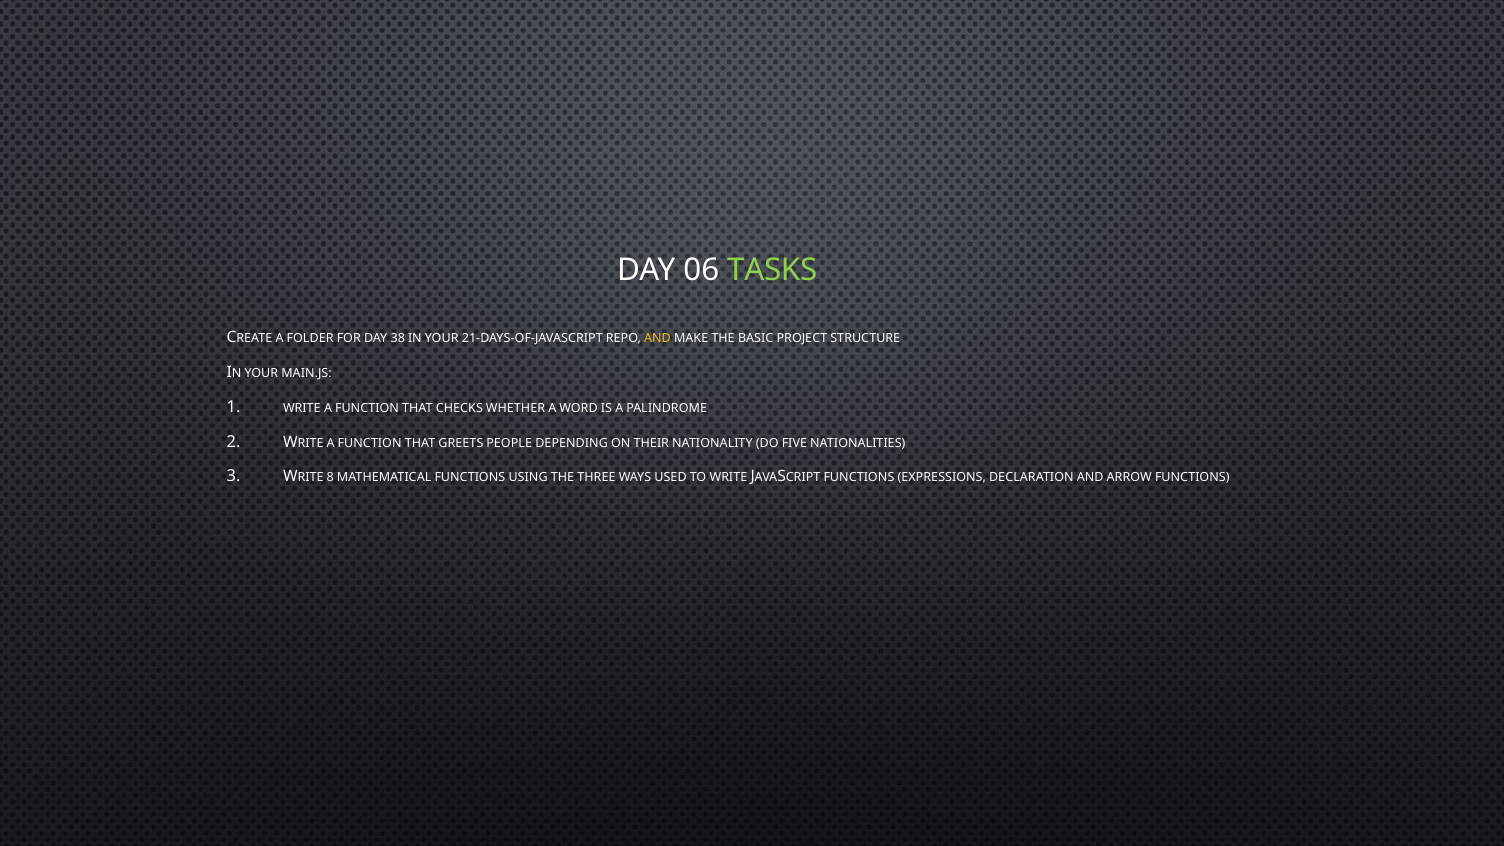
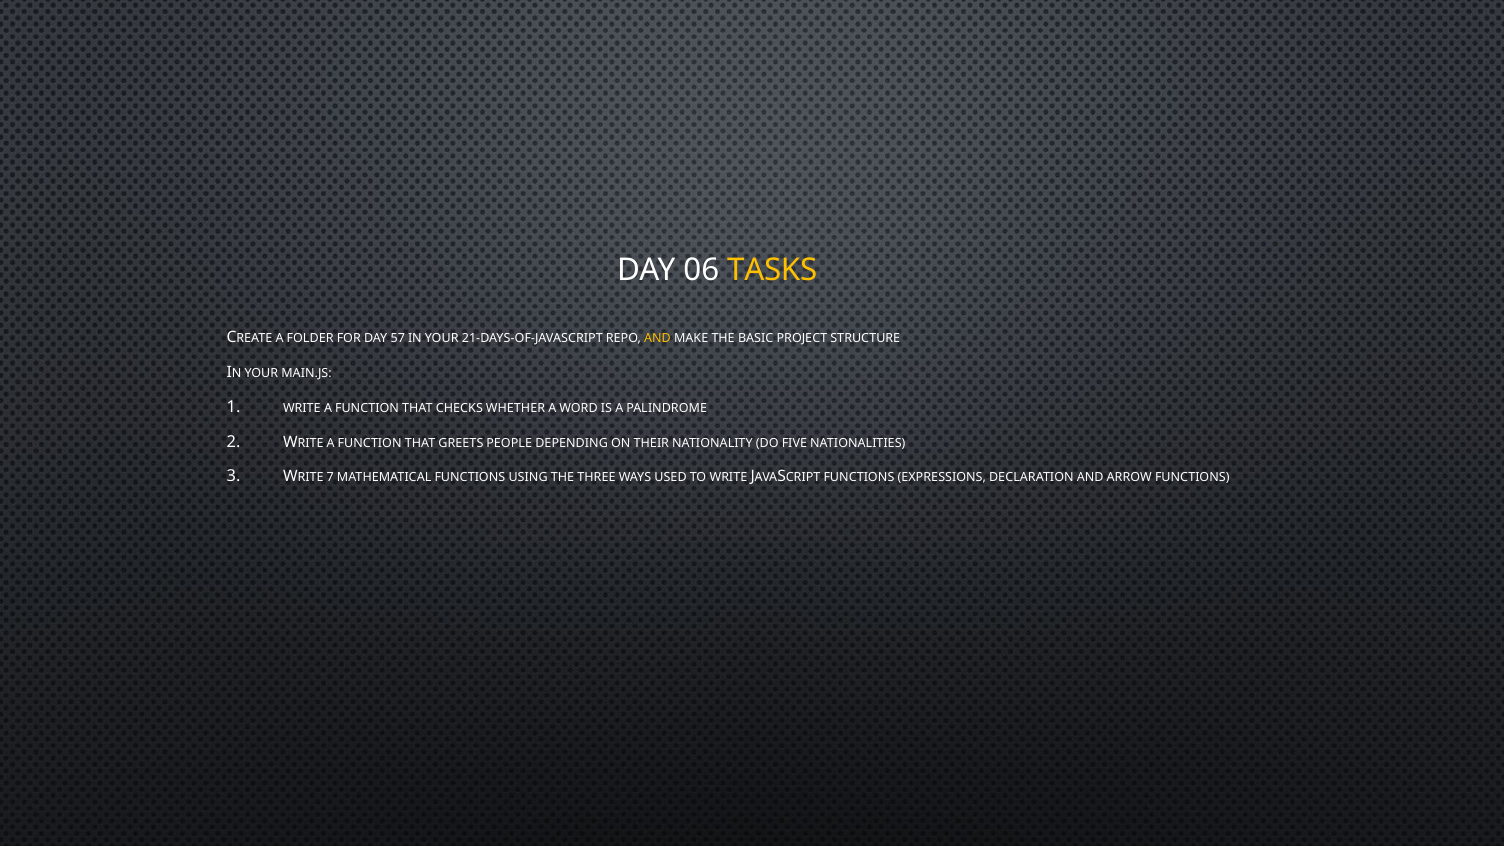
TASKS colour: light green -> yellow
38: 38 -> 57
8: 8 -> 7
